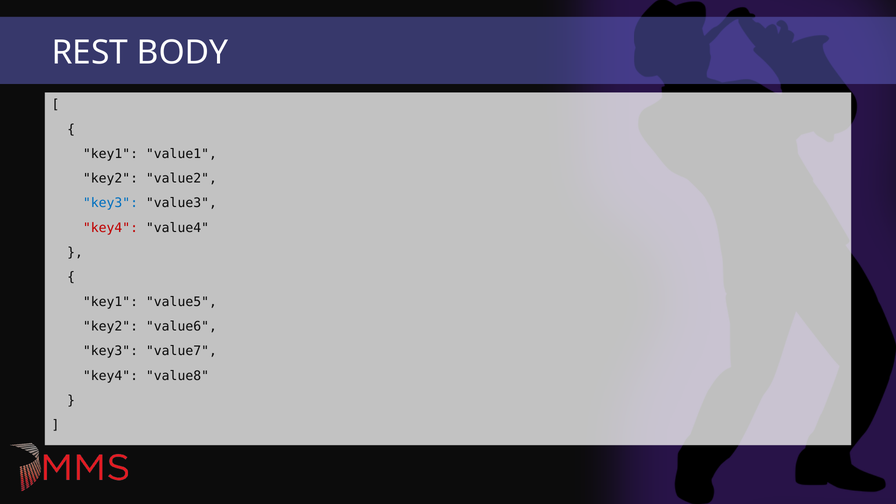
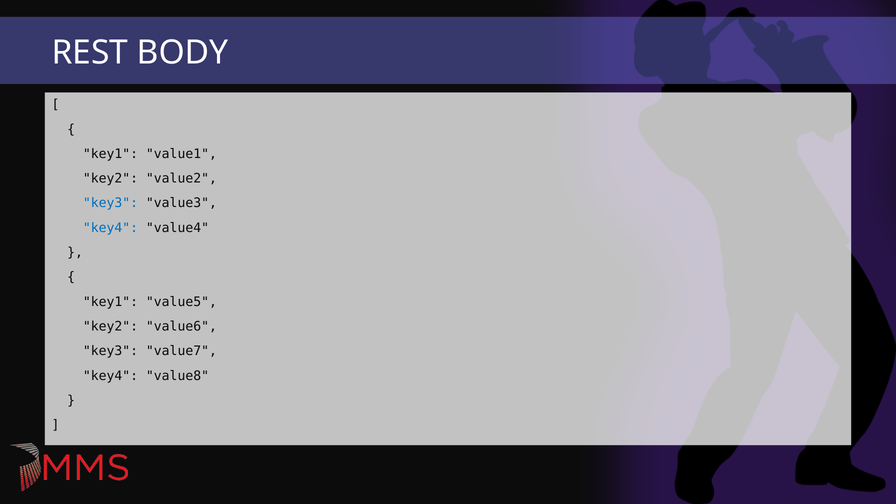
key4 at (111, 228) colour: red -> blue
